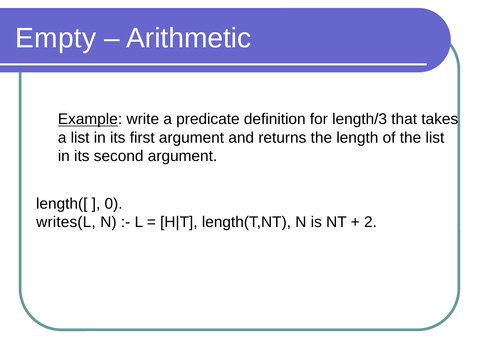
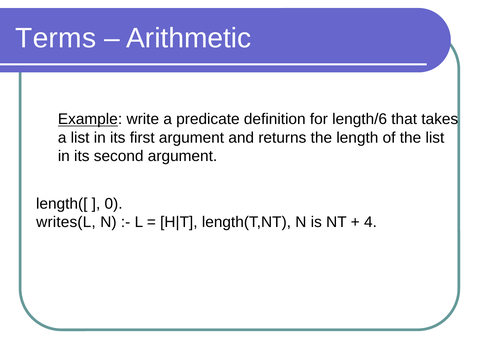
Empty: Empty -> Terms
length/3: length/3 -> length/6
2: 2 -> 4
